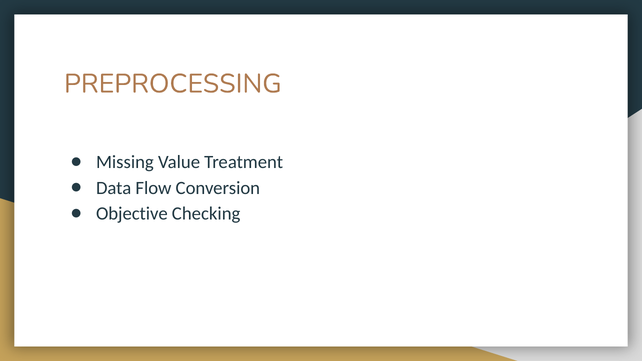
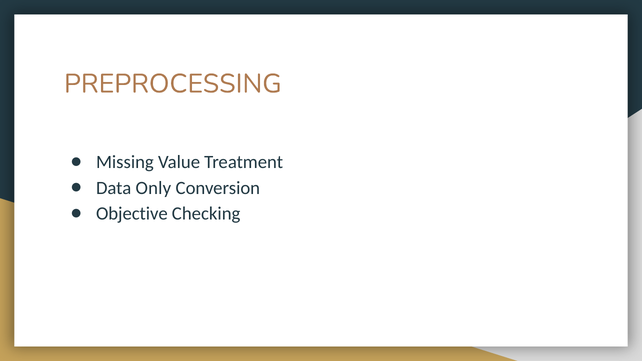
Flow: Flow -> Only
